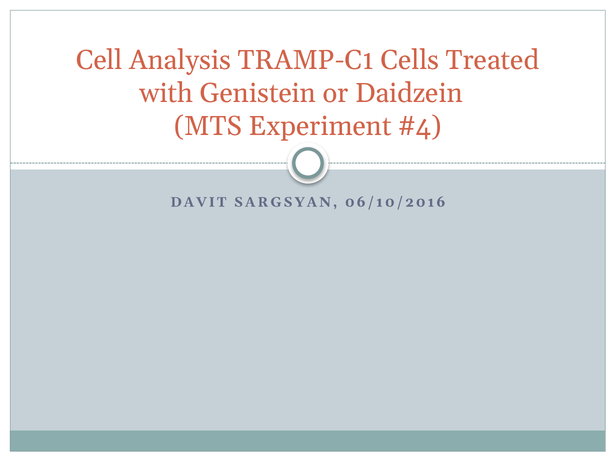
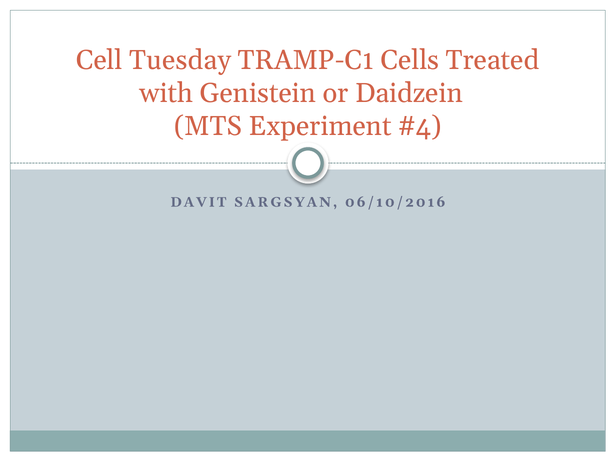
Analysis: Analysis -> Tuesday
